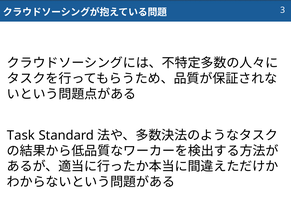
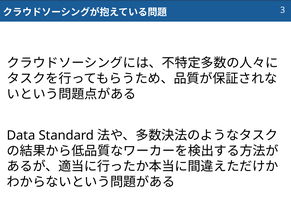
Task: Task -> Data
